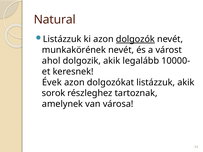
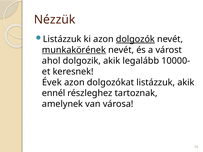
Natural: Natural -> Nézzük
munkakörének underline: none -> present
sorok: sorok -> ennél
